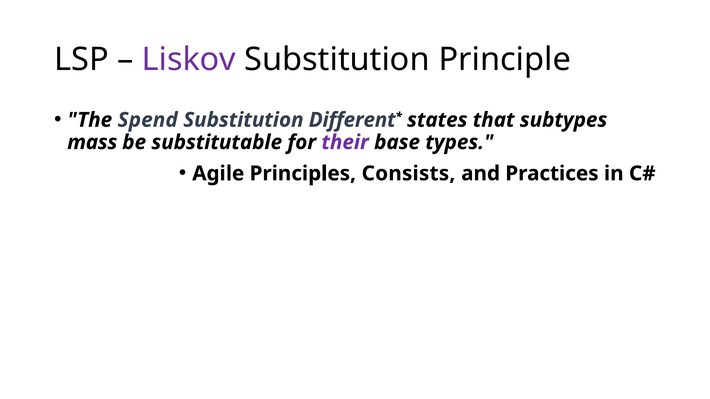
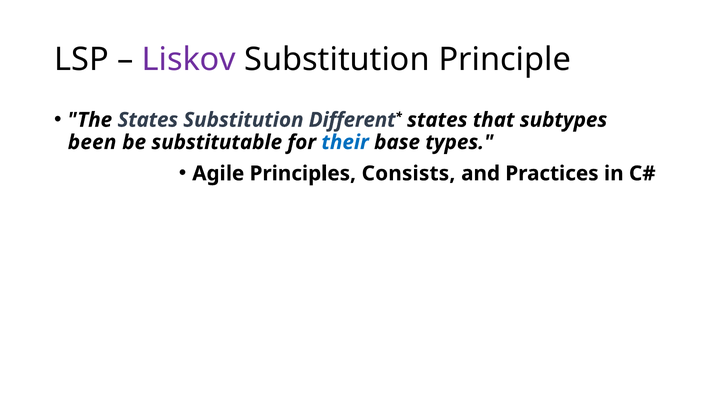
The Spend: Spend -> States
mass: mass -> been
their colour: purple -> blue
